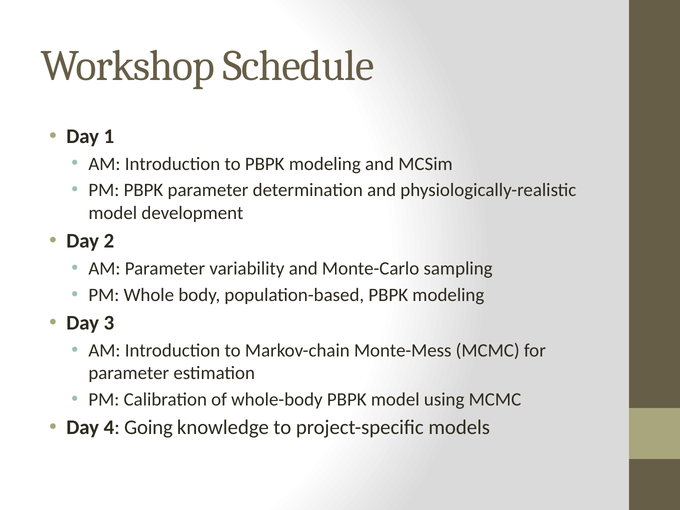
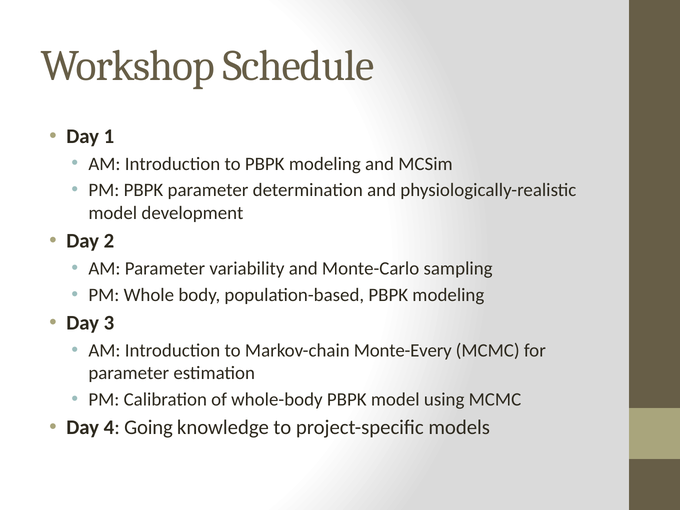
Monte-Mess: Monte-Mess -> Monte-Every
